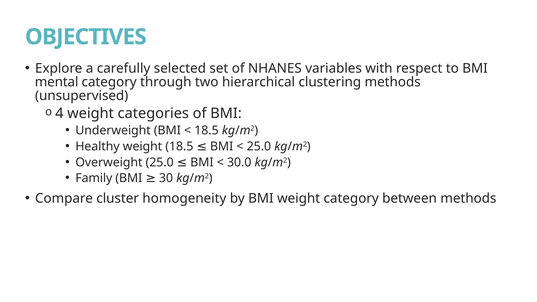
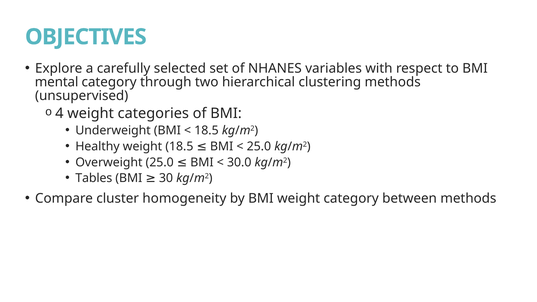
Family: Family -> Tables
